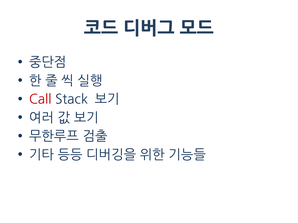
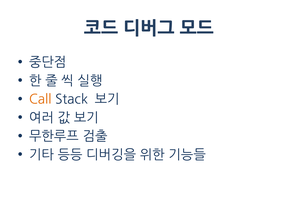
Call colour: red -> orange
